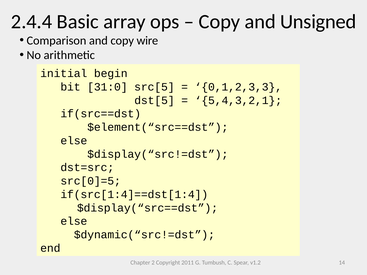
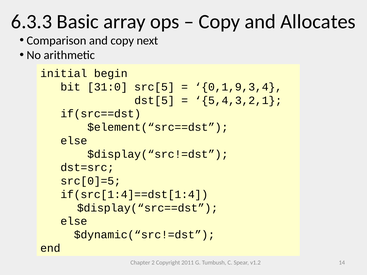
2.4.4: 2.4.4 -> 6.3.3
Unsigned: Unsigned -> Allocates
wire: wire -> next
0,1,2,3,3: 0,1,2,3,3 -> 0,1,9,3,4
